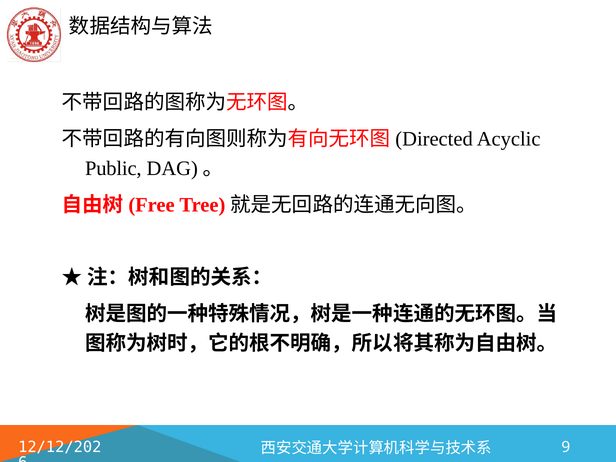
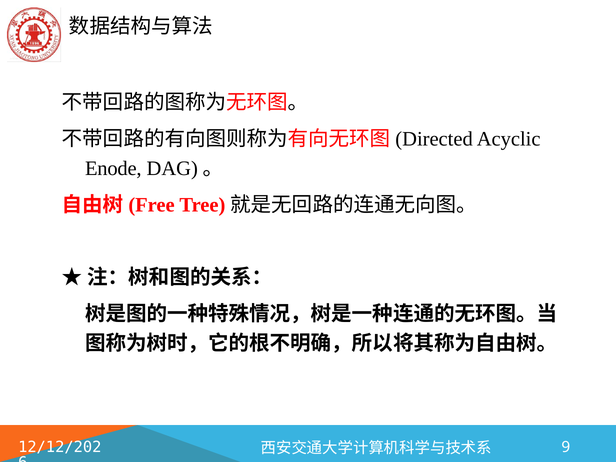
Public: Public -> Enode
